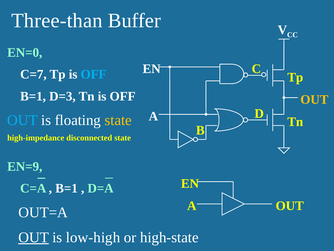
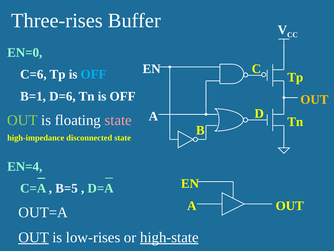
Three-than: Three-than -> Three-rises
C=7: C=7 -> C=6
D=3: D=3 -> D=6
OUT at (22, 120) colour: light blue -> light green
state at (118, 120) colour: yellow -> pink
EN=9: EN=9 -> EN=4
B=1 at (67, 188): B=1 -> B=5
low-high: low-high -> low-rises
high-state underline: none -> present
